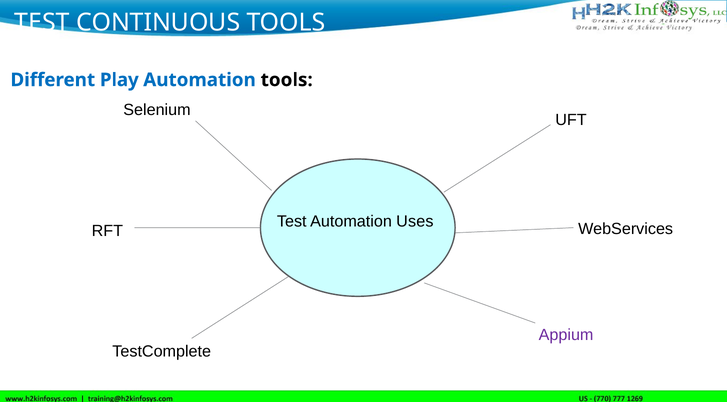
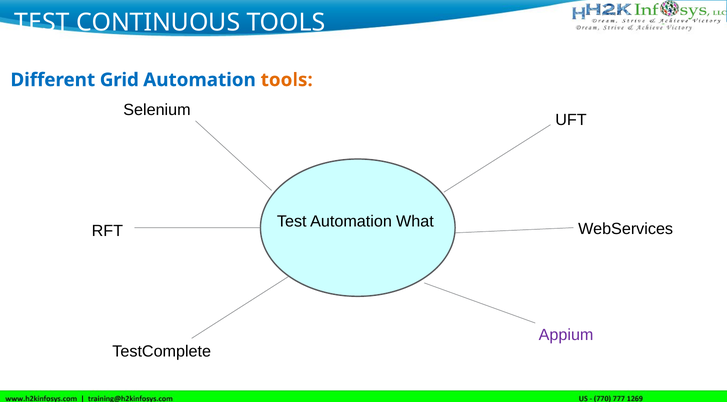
Play: Play -> Grid
tools at (287, 80) colour: black -> orange
Uses: Uses -> What
